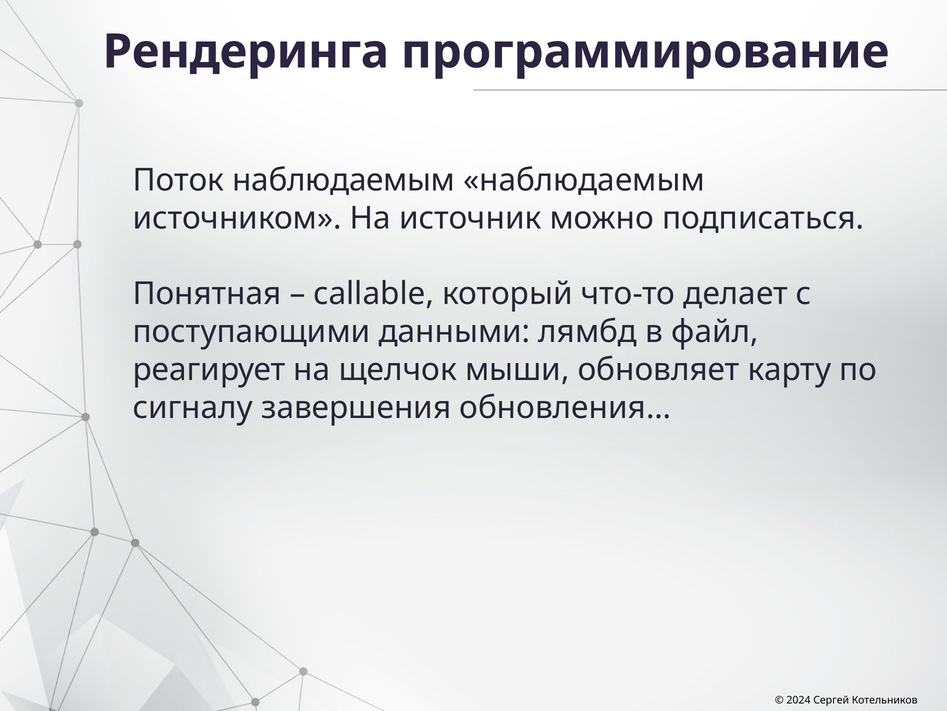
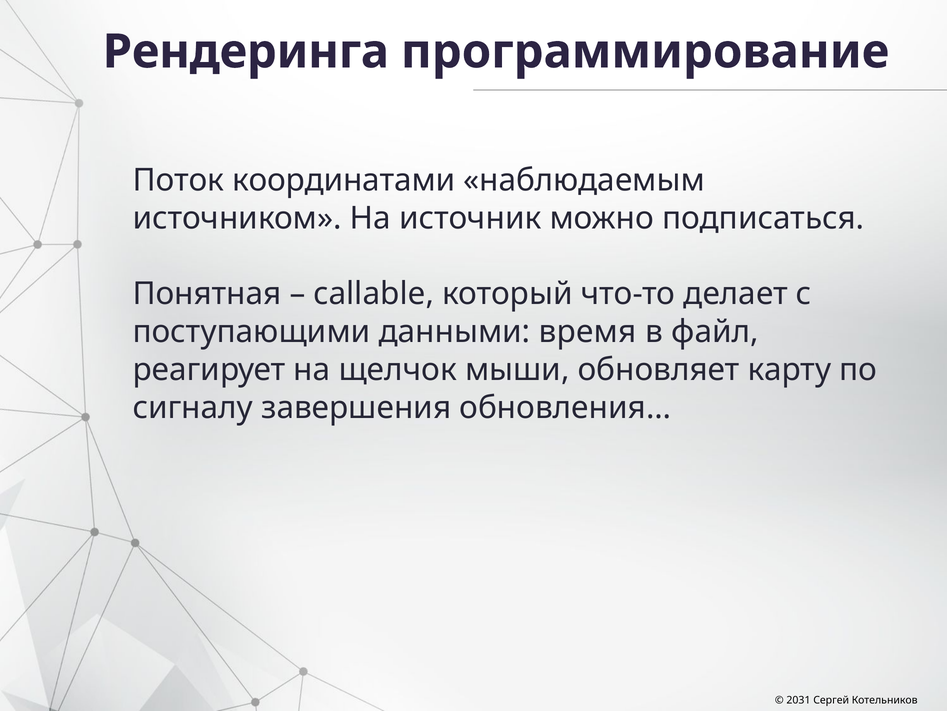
Поток наблюдаемым: наблюдаемым -> координатами
лямбд: лямбд -> время
2024: 2024 -> 2031
